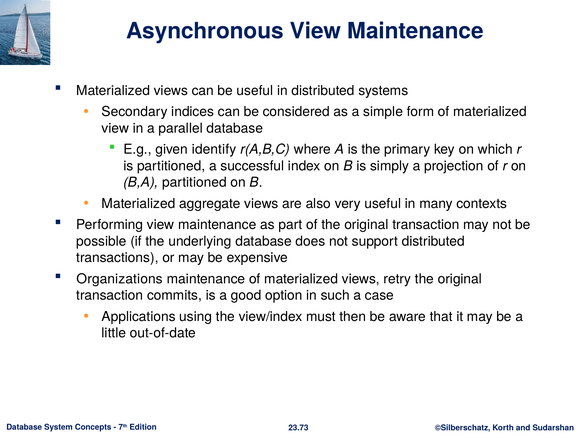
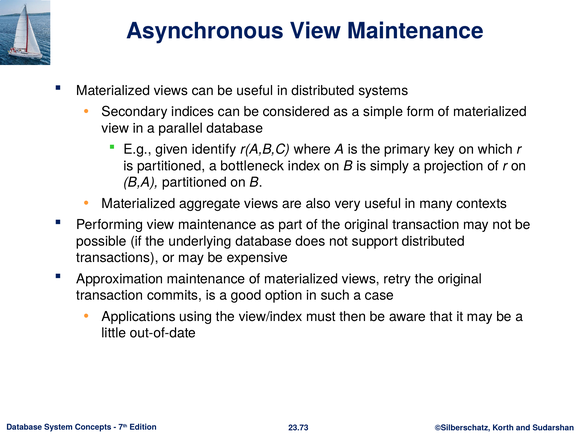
successful: successful -> bottleneck
Organizations: Organizations -> Approximation
